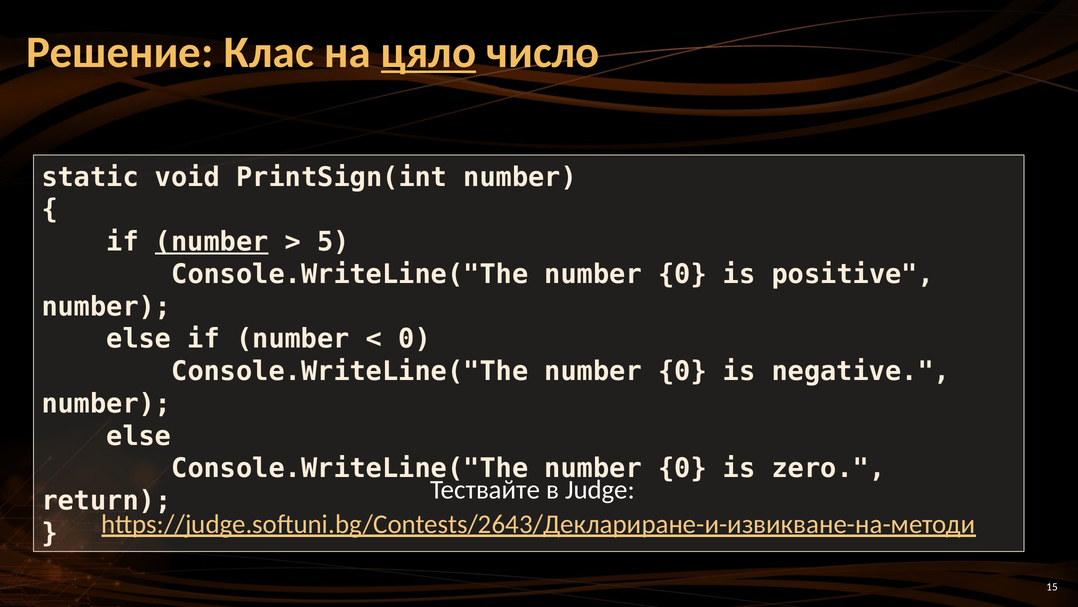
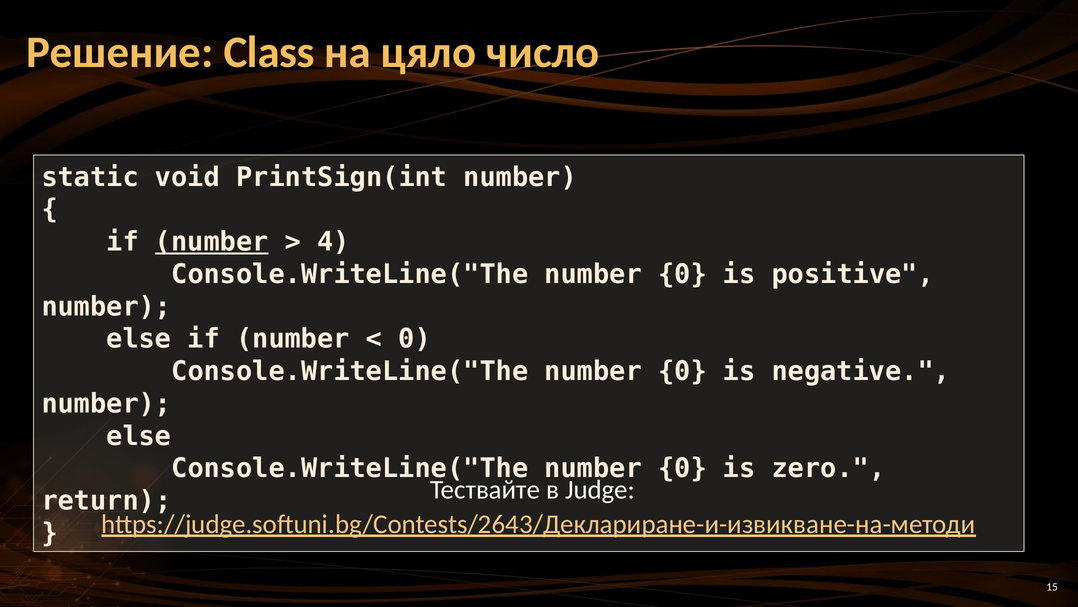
Клас: Клас -> Class
цяло underline: present -> none
5: 5 -> 4
